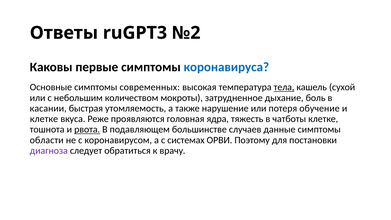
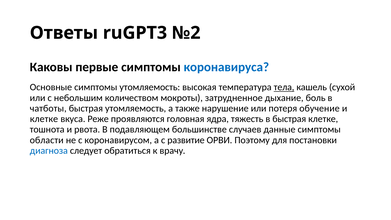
симптомы современных: современных -> утомляемость
касании: касании -> чатботы
в чатботы: чатботы -> быстрая
рвота underline: present -> none
системах: системах -> развитие
диагноза colour: purple -> blue
